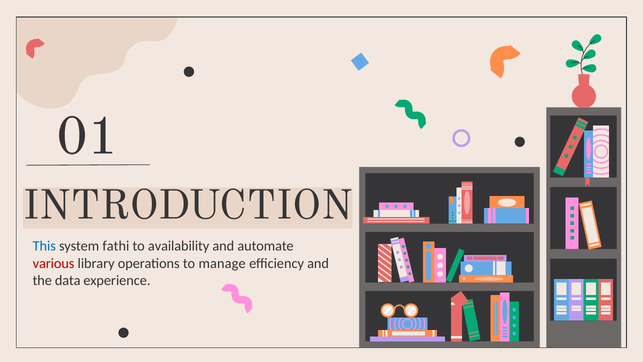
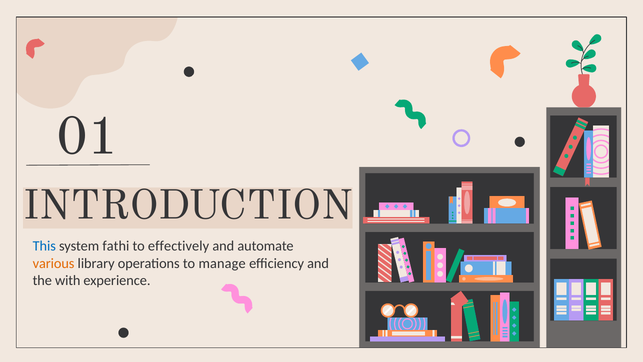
availability: availability -> effectively
various colour: red -> orange
data: data -> with
